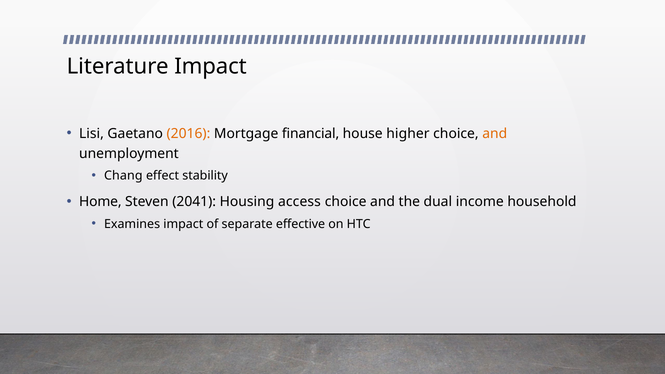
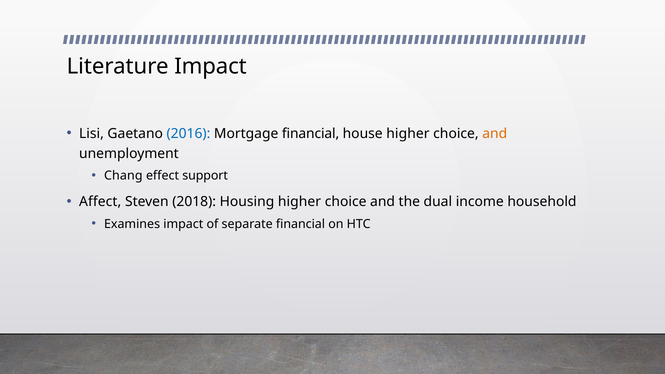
2016 colour: orange -> blue
stability: stability -> support
Home: Home -> Affect
2041: 2041 -> 2018
Housing access: access -> higher
separate effective: effective -> financial
